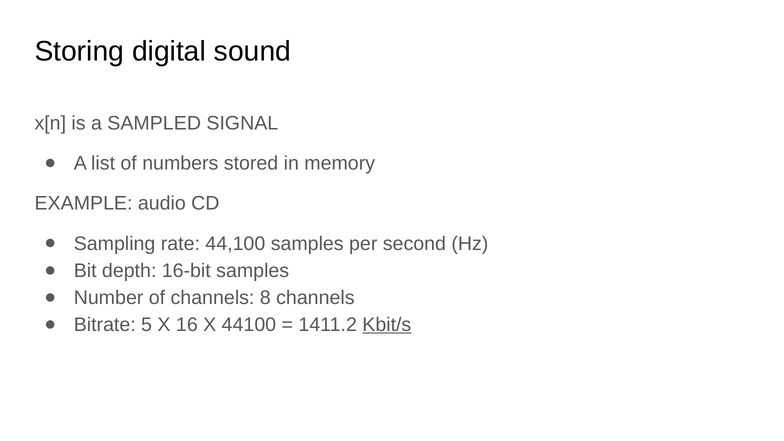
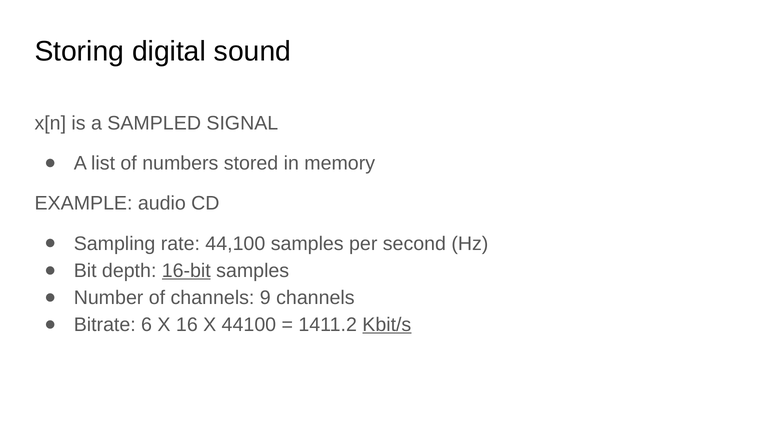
16-bit underline: none -> present
8: 8 -> 9
5: 5 -> 6
